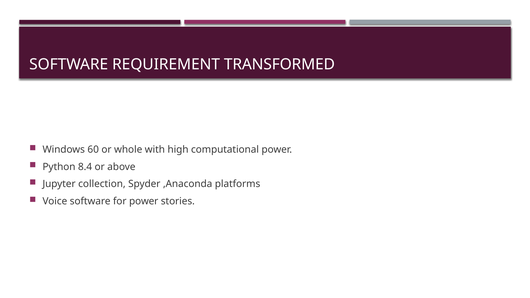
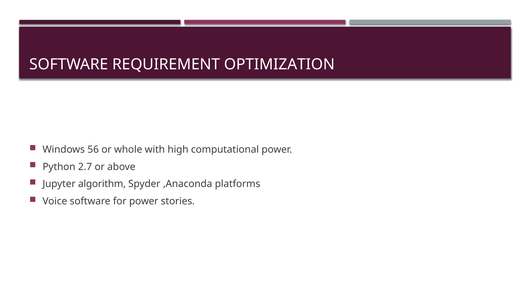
TRANSFORMED: TRANSFORMED -> OPTIMIZATION
60: 60 -> 56
8.4: 8.4 -> 2.7
collection: collection -> algorithm
